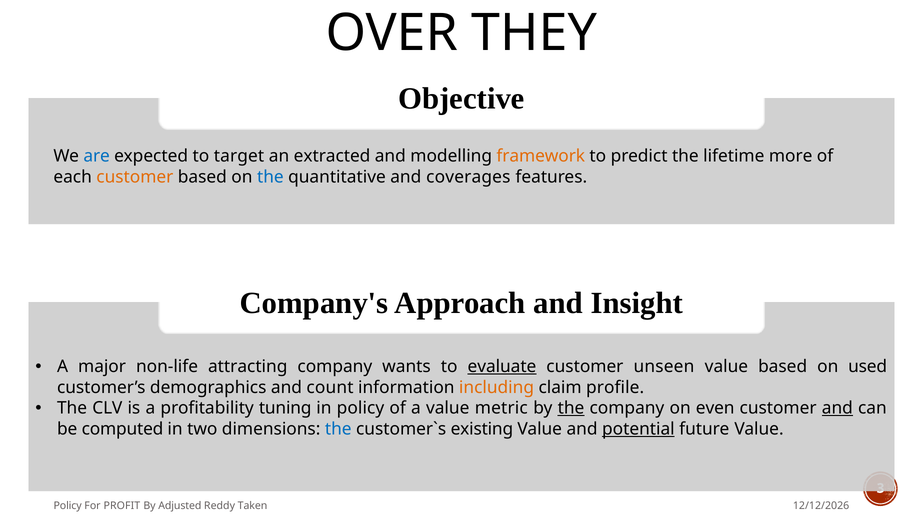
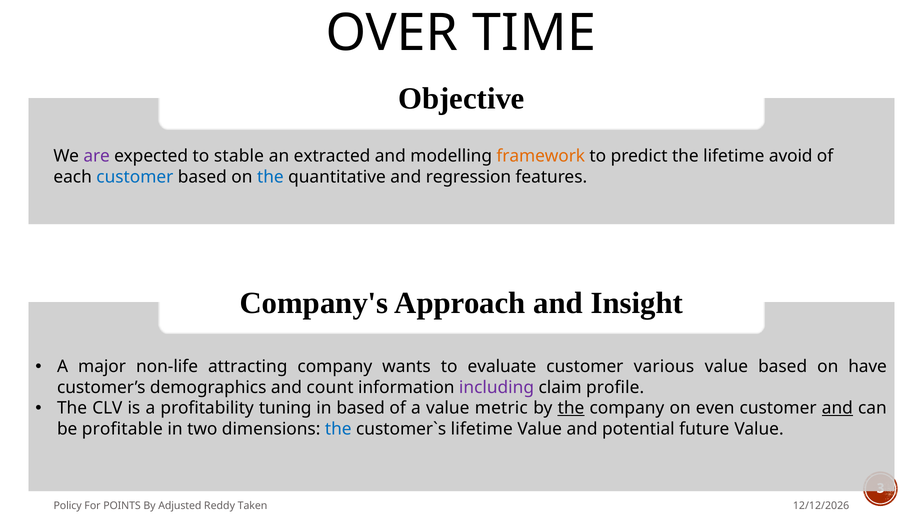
THEY: THEY -> TIME
are colour: blue -> purple
target: target -> stable
more: more -> avoid
customer at (135, 177) colour: orange -> blue
coverages: coverages -> regression
evaluate underline: present -> none
unseen: unseen -> various
used: used -> have
including colour: orange -> purple
in policy: policy -> based
computed: computed -> profitable
existing at (482, 429): existing -> lifetime
potential underline: present -> none
PROFIT: PROFIT -> POINTS
